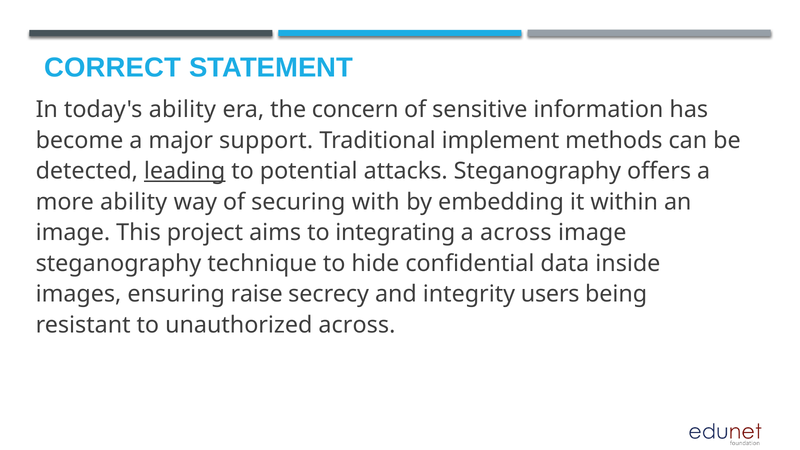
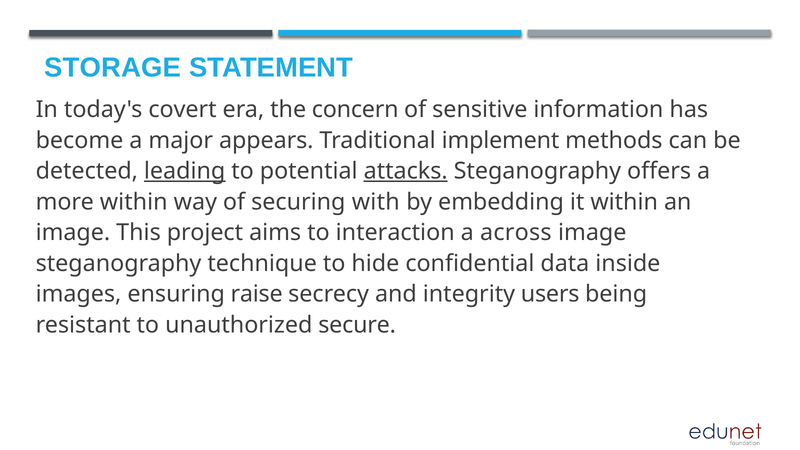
CORRECT: CORRECT -> STORAGE
today's ability: ability -> covert
support: support -> appears
attacks underline: none -> present
more ability: ability -> within
integrating: integrating -> interaction
unauthorized across: across -> secure
